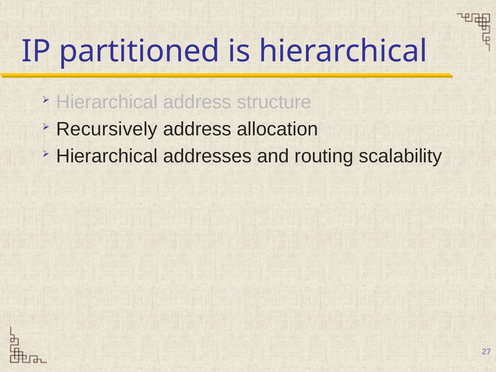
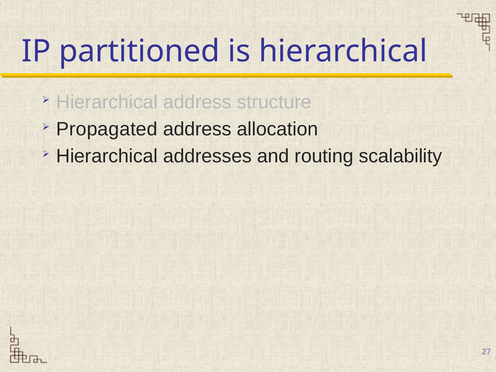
Recursively: Recursively -> Propagated
